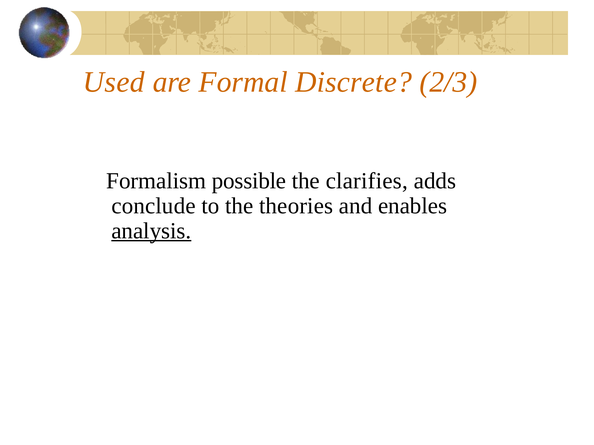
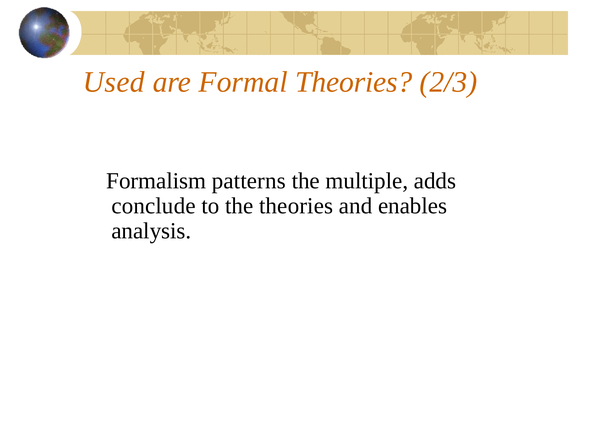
Formal Discrete: Discrete -> Theories
possible: possible -> patterns
clarifies: clarifies -> multiple
analysis underline: present -> none
